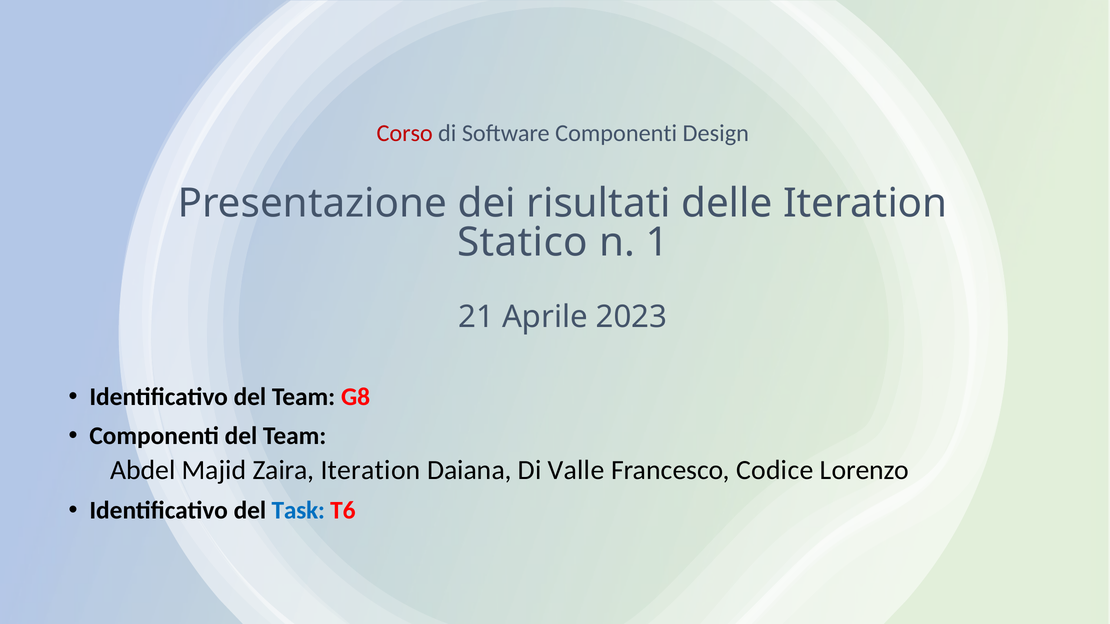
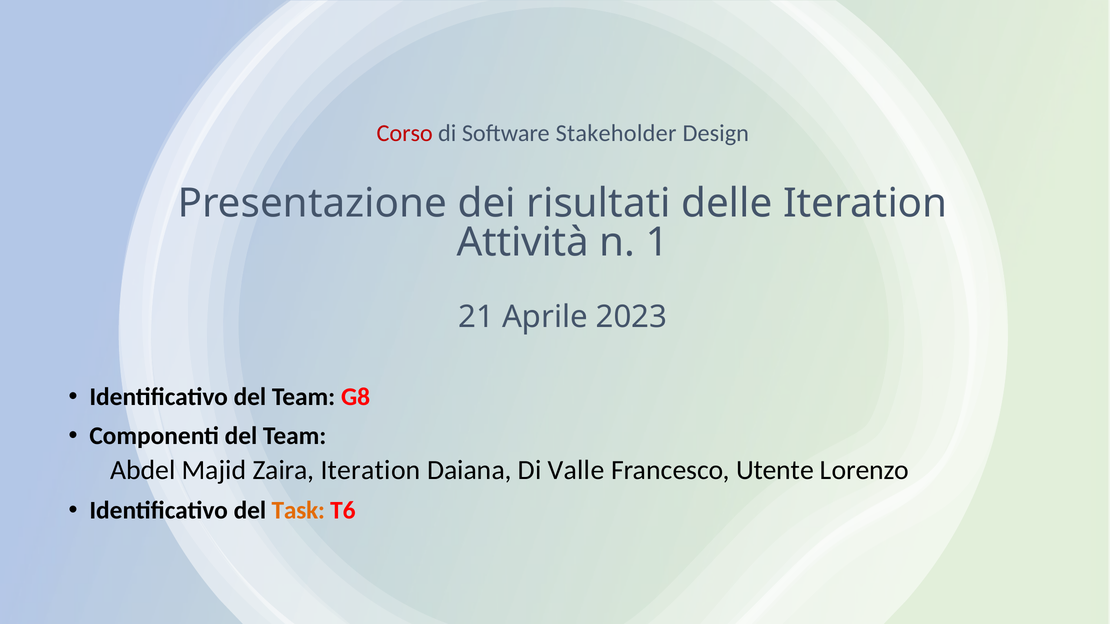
Software Componenti: Componenti -> Stakeholder
Statico: Statico -> Attività
Codice: Codice -> Utente
Task colour: blue -> orange
